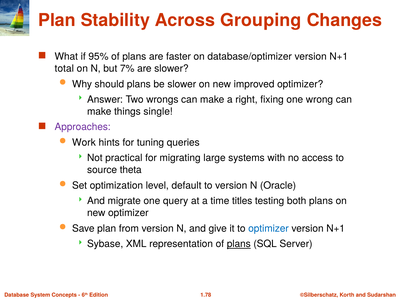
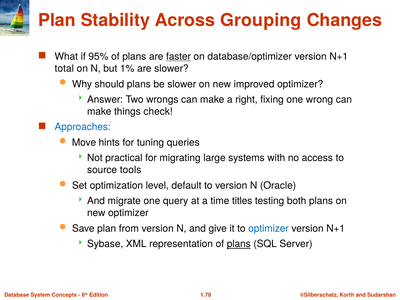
faster underline: none -> present
7%: 7% -> 1%
single: single -> check
Approaches colour: purple -> blue
Work: Work -> Move
theta: theta -> tools
